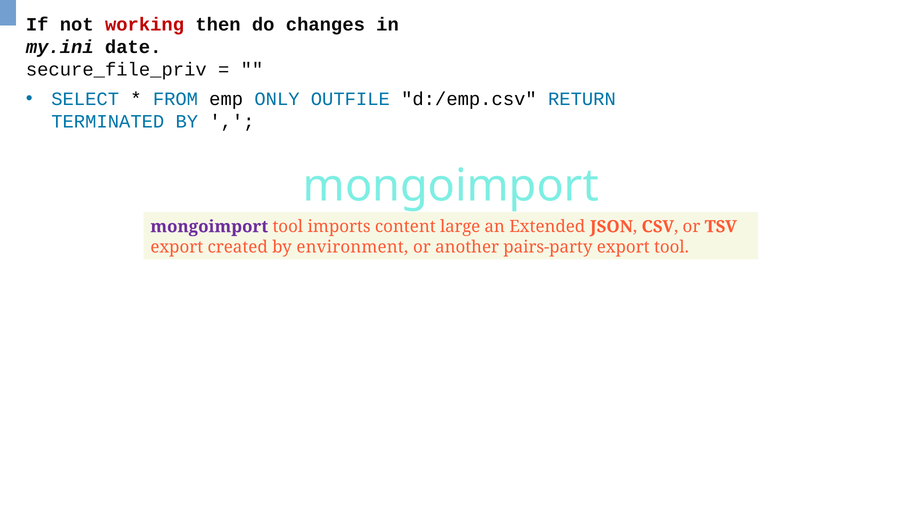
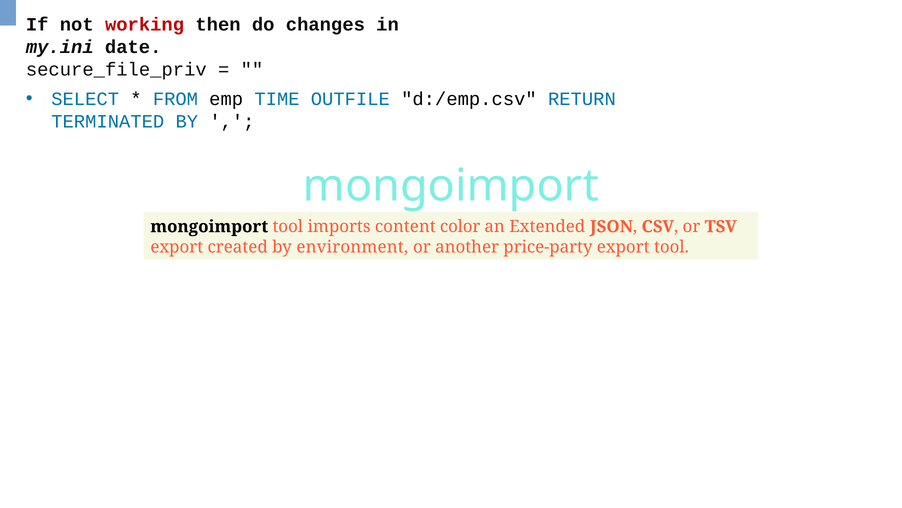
ONLY: ONLY -> TIME
mongoimport at (209, 226) colour: purple -> black
large: large -> color
pairs-party: pairs-party -> price-party
